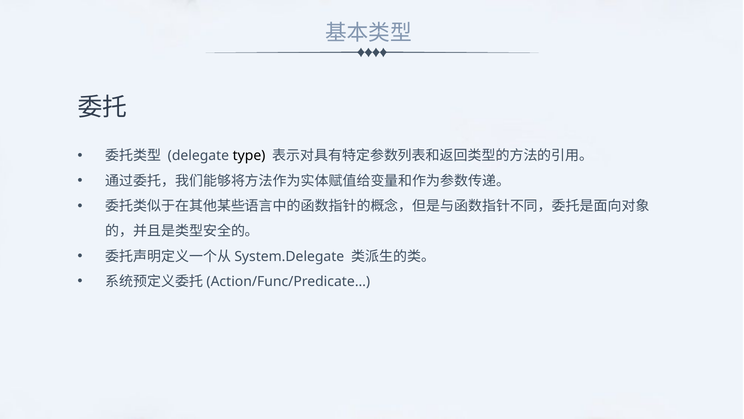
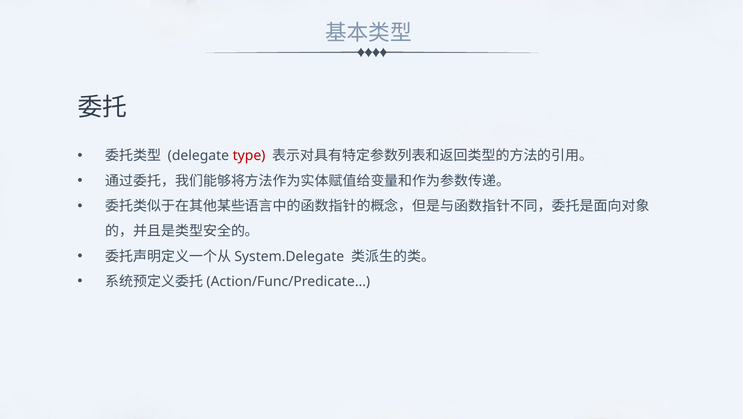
type colour: black -> red
